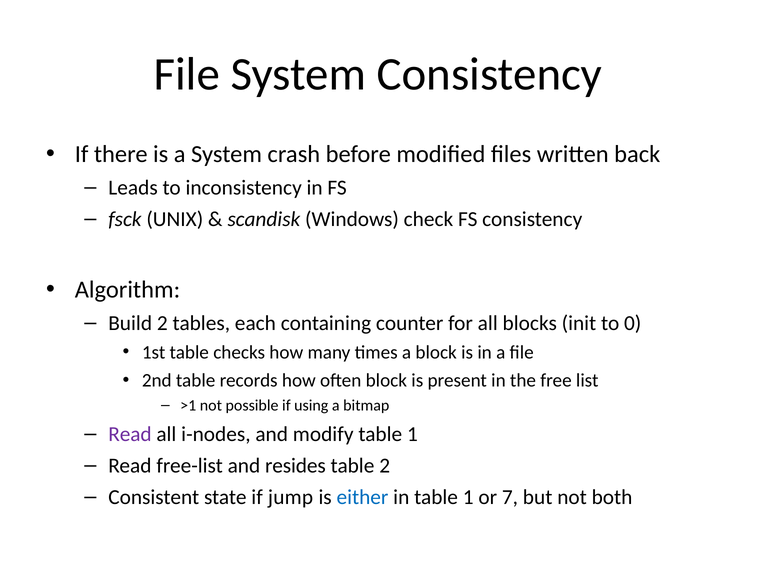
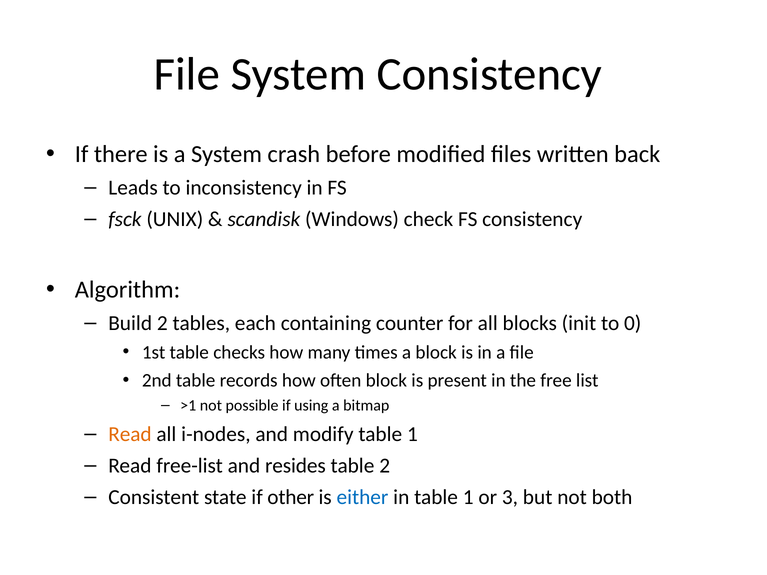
Read at (130, 434) colour: purple -> orange
jump: jump -> other
7: 7 -> 3
